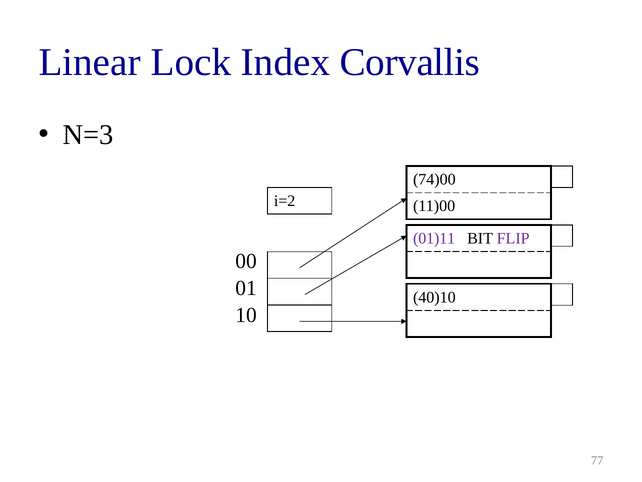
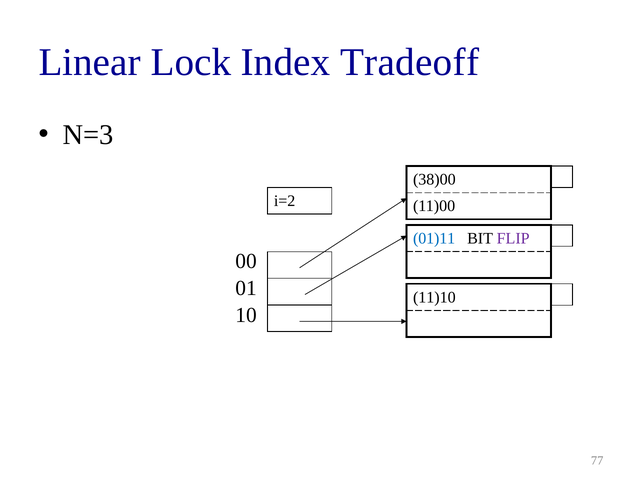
Corvallis: Corvallis -> Tradeoff
74)00: 74)00 -> 38)00
01)11 colour: purple -> blue
40)10: 40)10 -> 11)10
